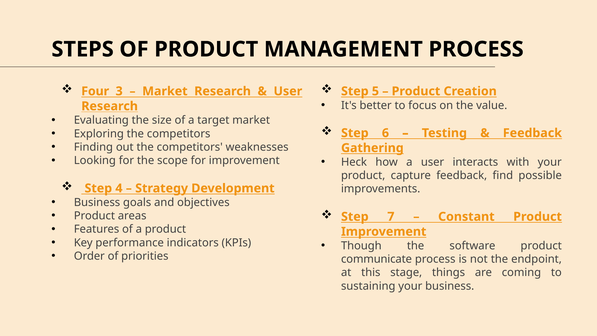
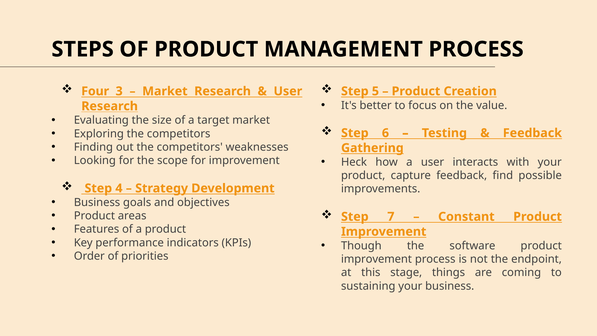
communicate at (376, 259): communicate -> improvement
